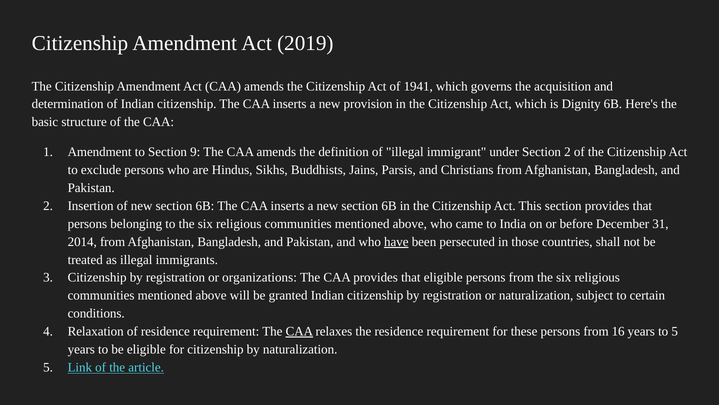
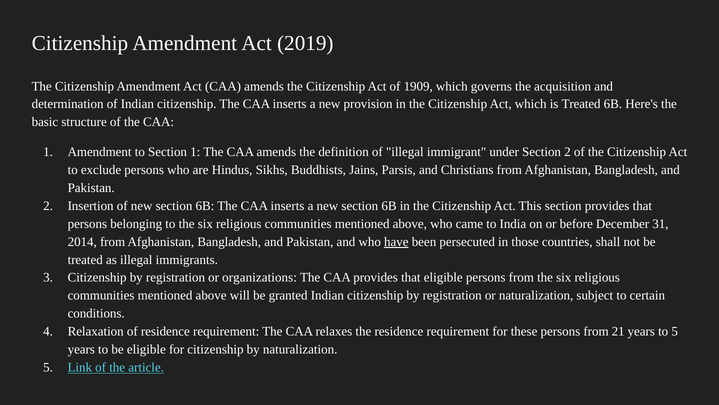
1941: 1941 -> 1909
is Dignity: Dignity -> Treated
Section 9: 9 -> 1
CAA at (299, 331) underline: present -> none
16: 16 -> 21
